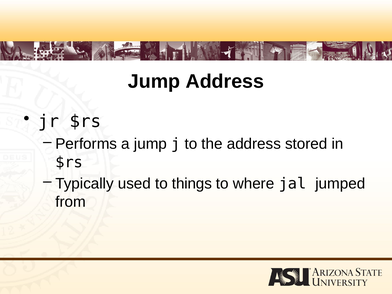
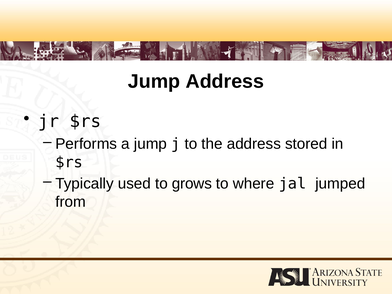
things: things -> grows
